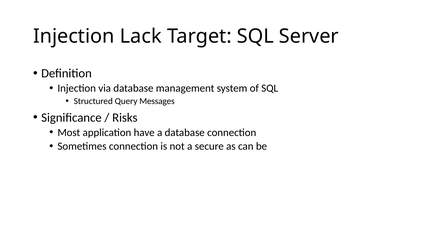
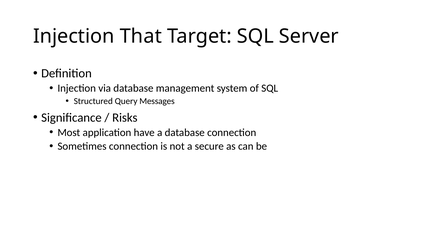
Lack: Lack -> That
